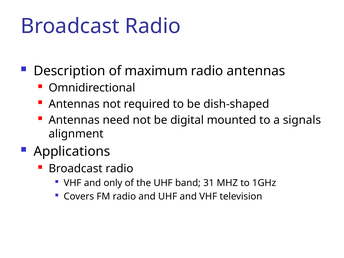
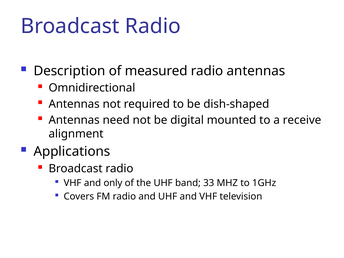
maximum: maximum -> measured
signals: signals -> receive
31: 31 -> 33
